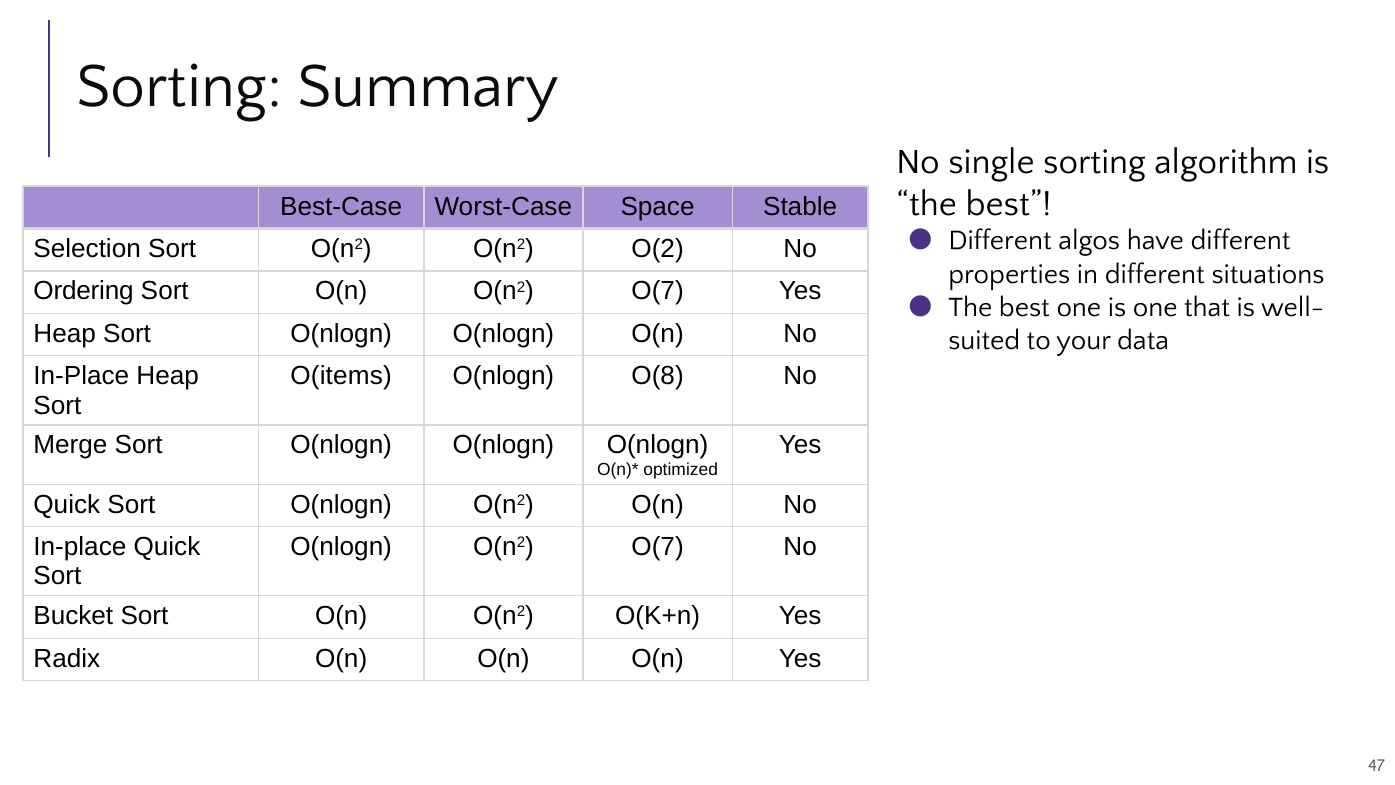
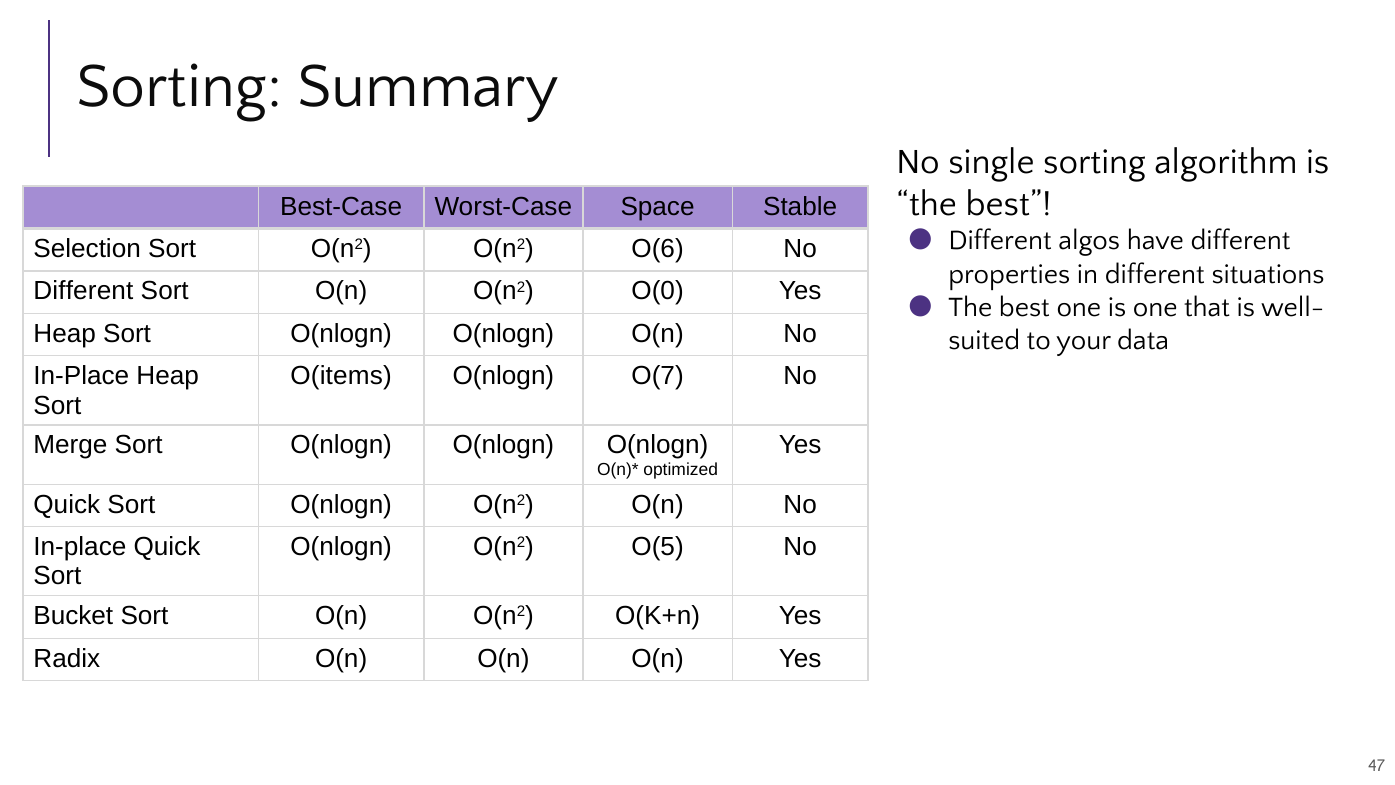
O(2: O(2 -> O(6
Ordering at (84, 291): Ordering -> Different
O(n O(n2 O(7: O(7 -> O(0
O(8: O(8 -> O(7
O(nlogn O(n2 O(7: O(7 -> O(5
